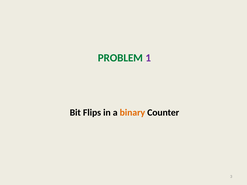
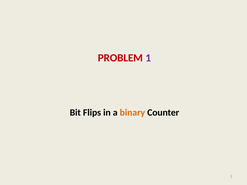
PROBLEM colour: green -> red
